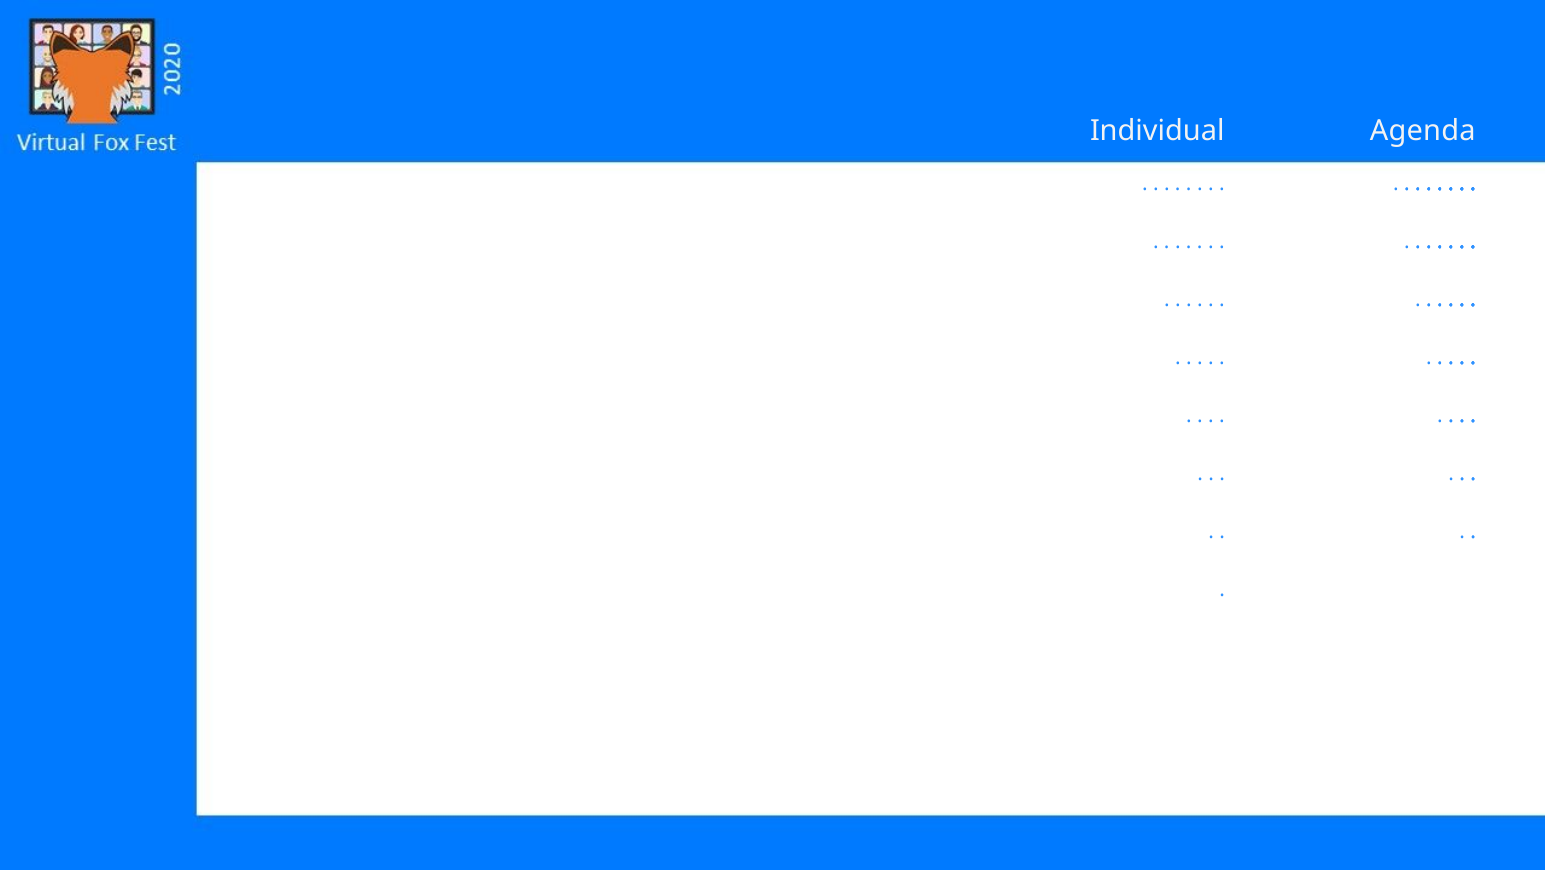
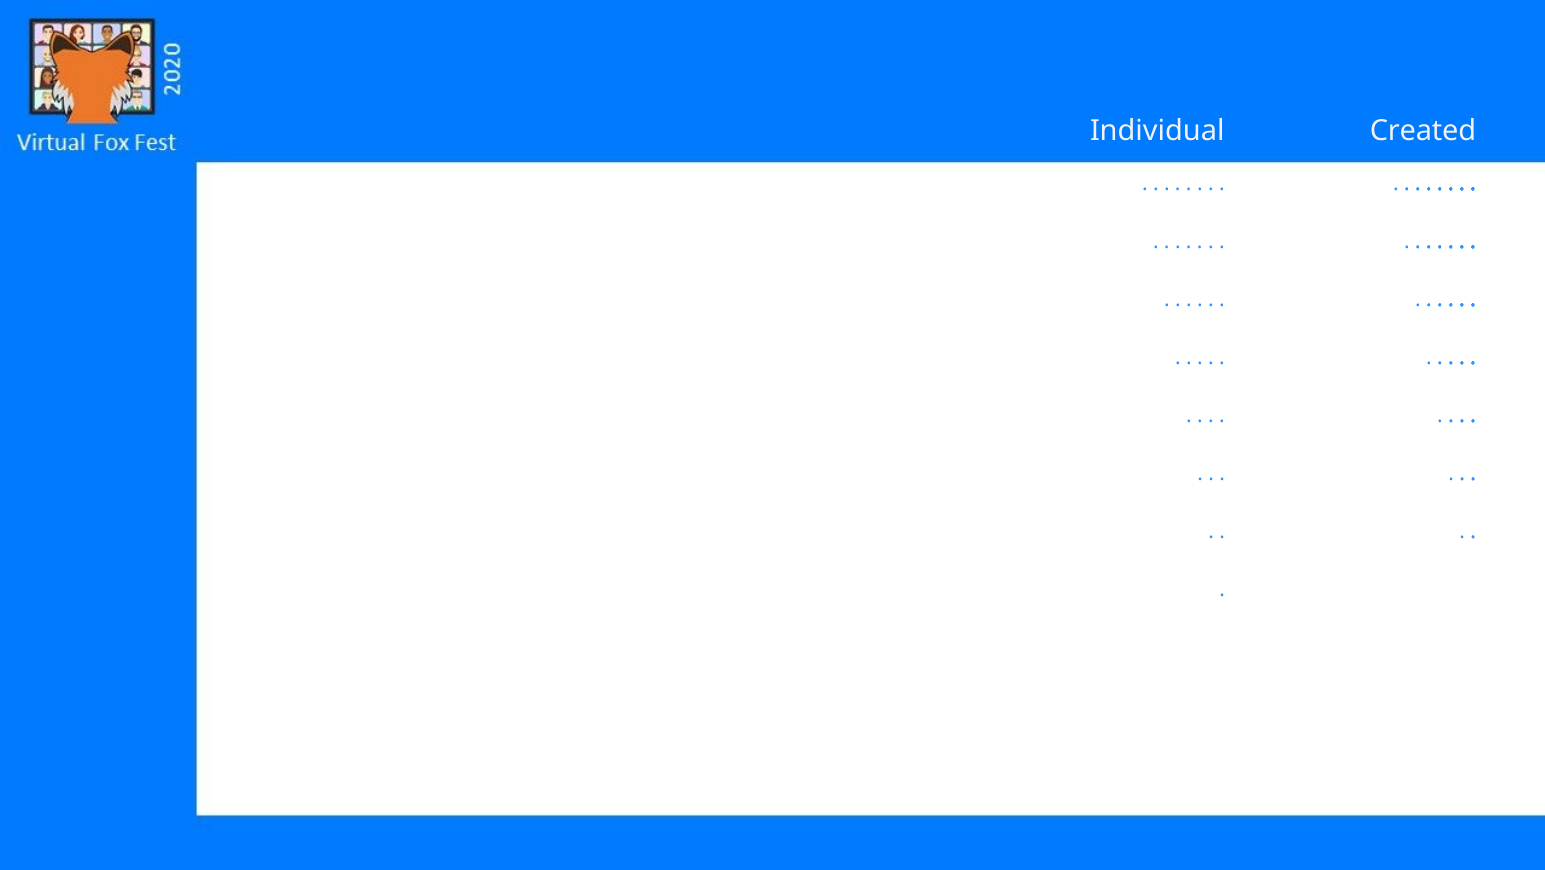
Agenda: Agenda -> Created
